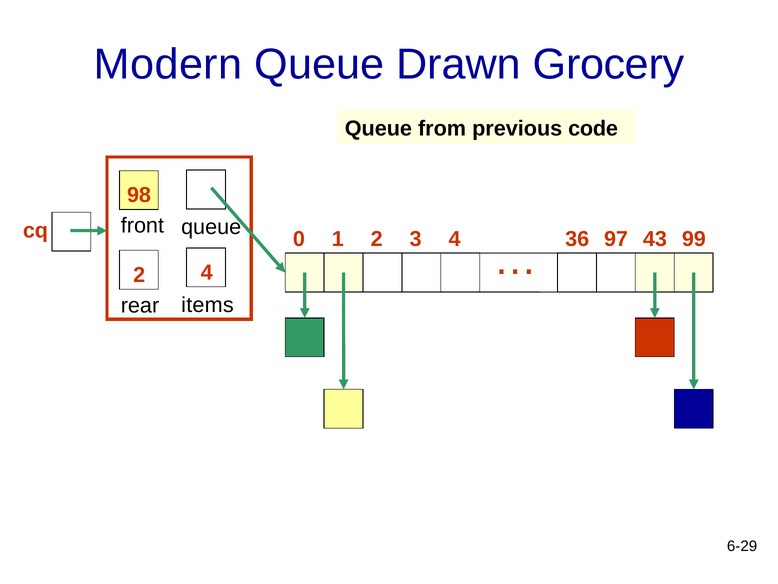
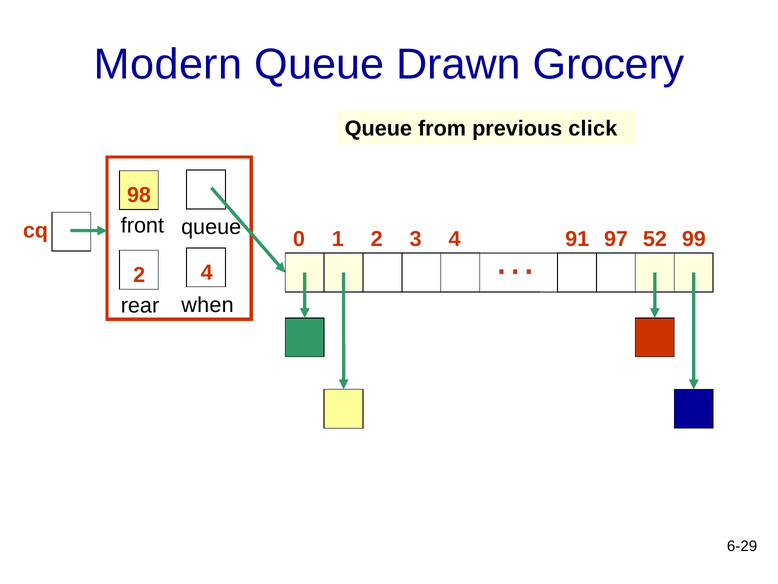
code: code -> click
36: 36 -> 91
43: 43 -> 52
items: items -> when
